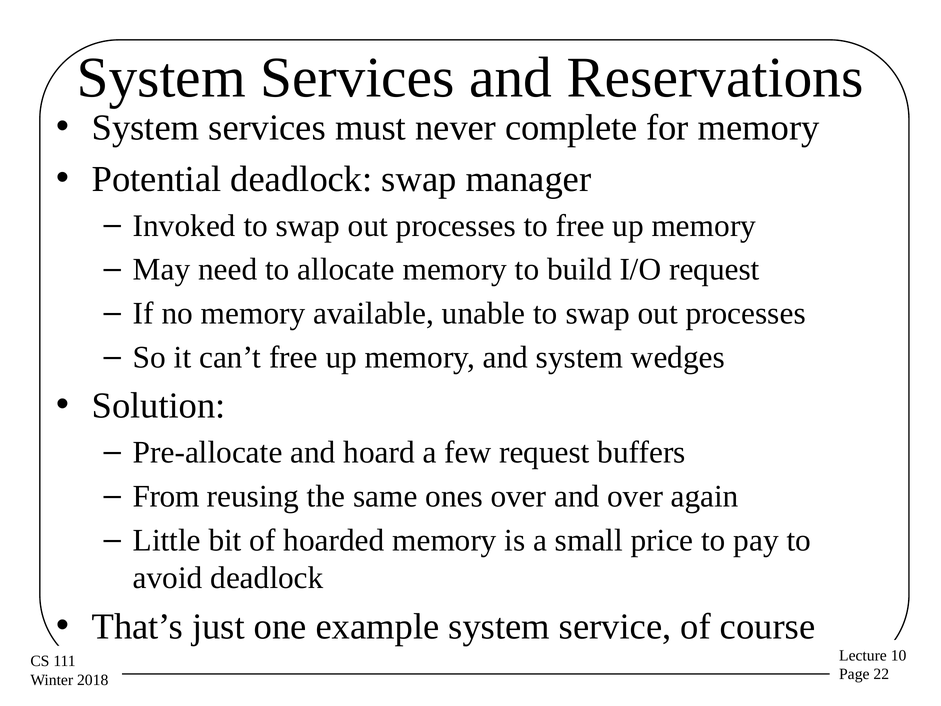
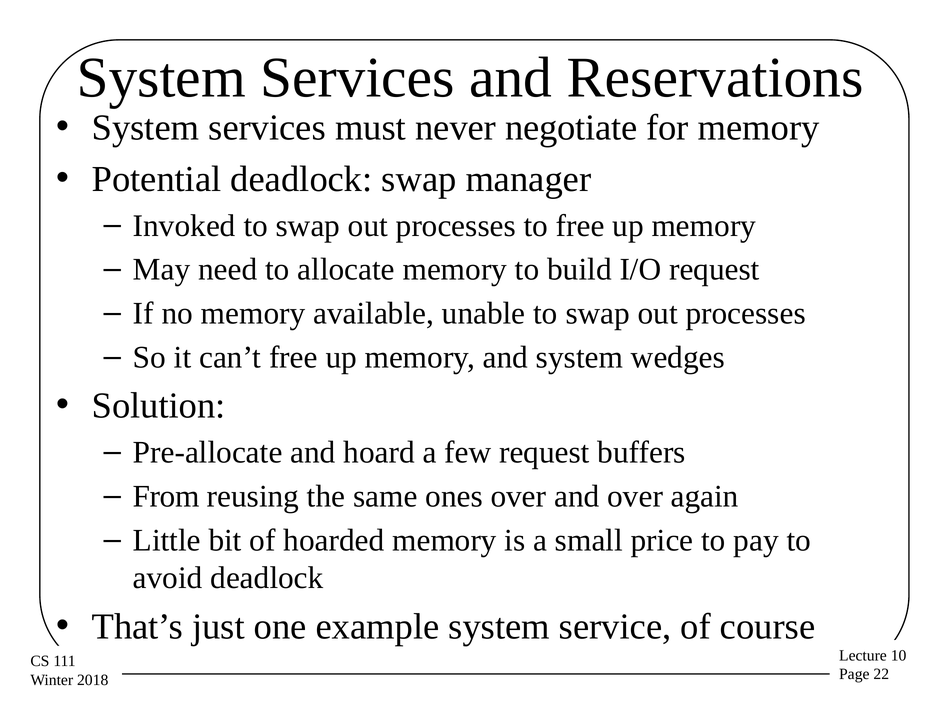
complete: complete -> negotiate
